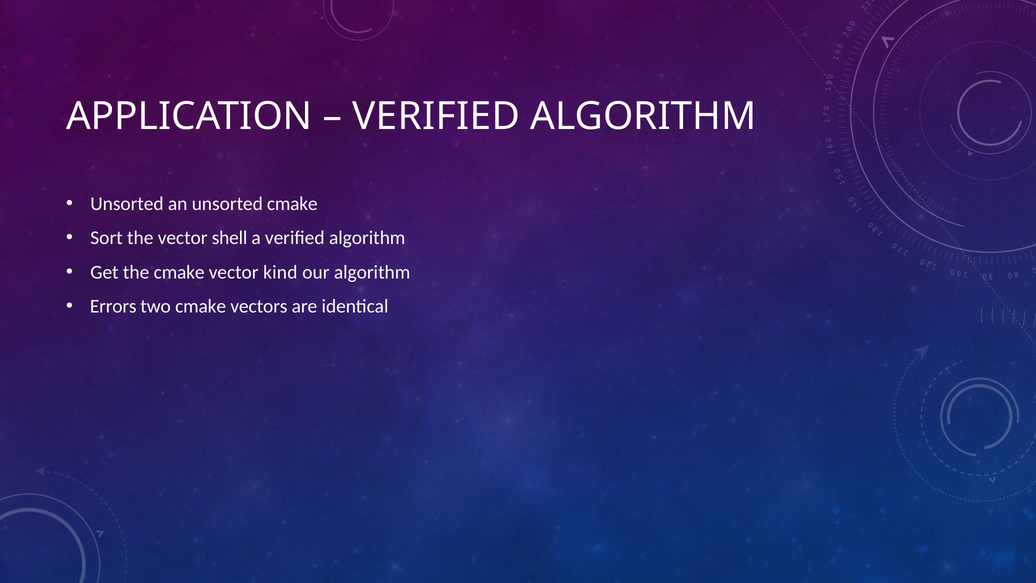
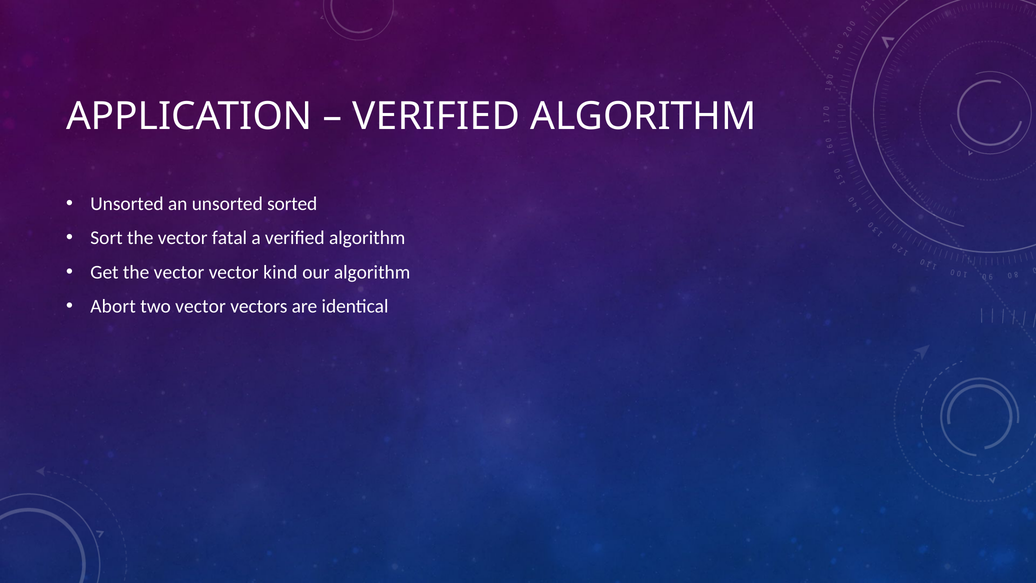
unsorted cmake: cmake -> sorted
shell: shell -> fatal
Get the cmake: cmake -> vector
Errors: Errors -> Abort
two cmake: cmake -> vector
